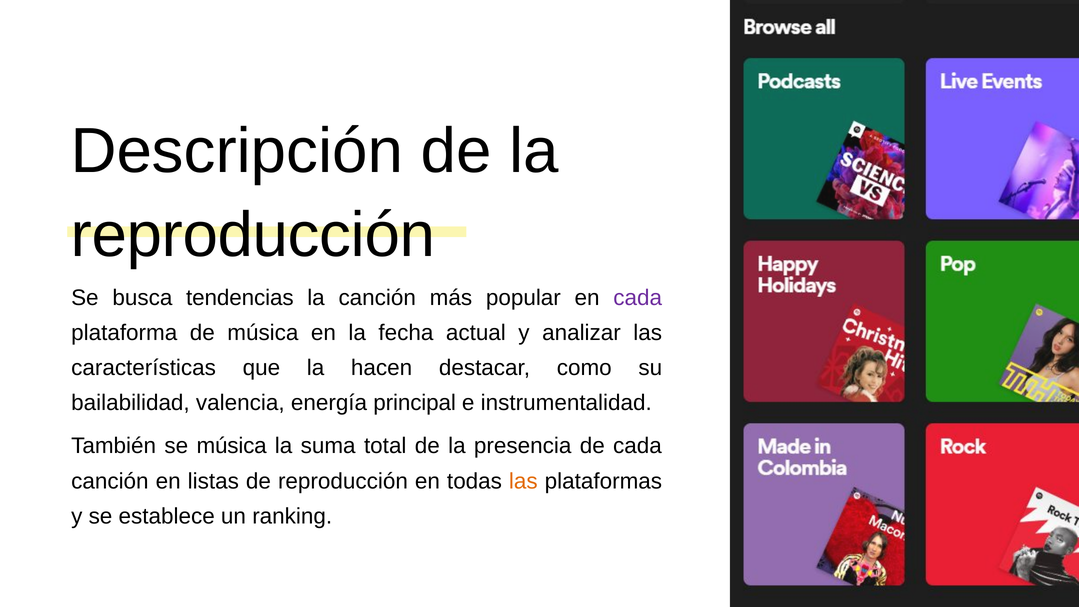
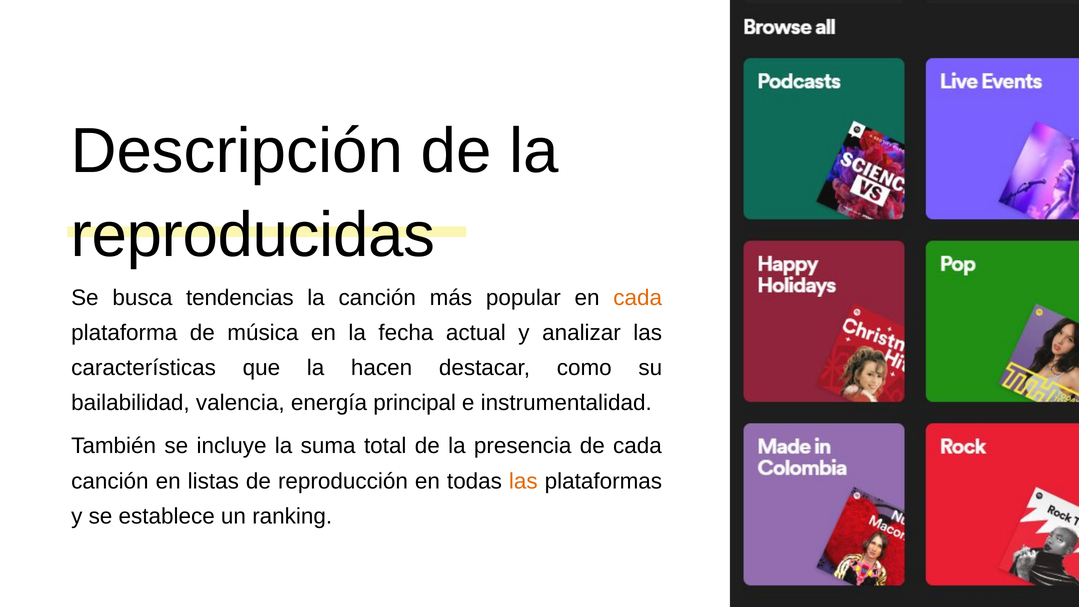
reproducción at (253, 235): reproducción -> reproducidas
cada at (638, 298) colour: purple -> orange
se música: música -> incluye
